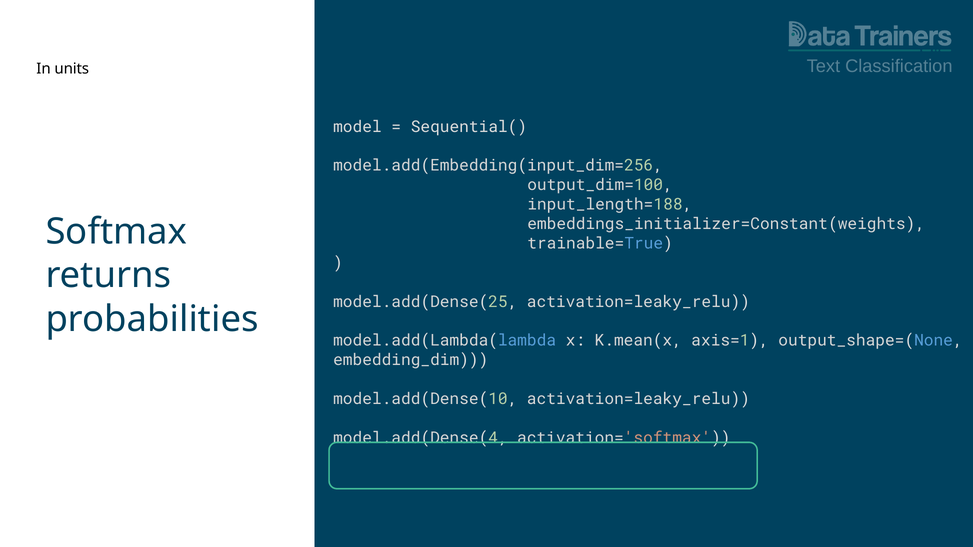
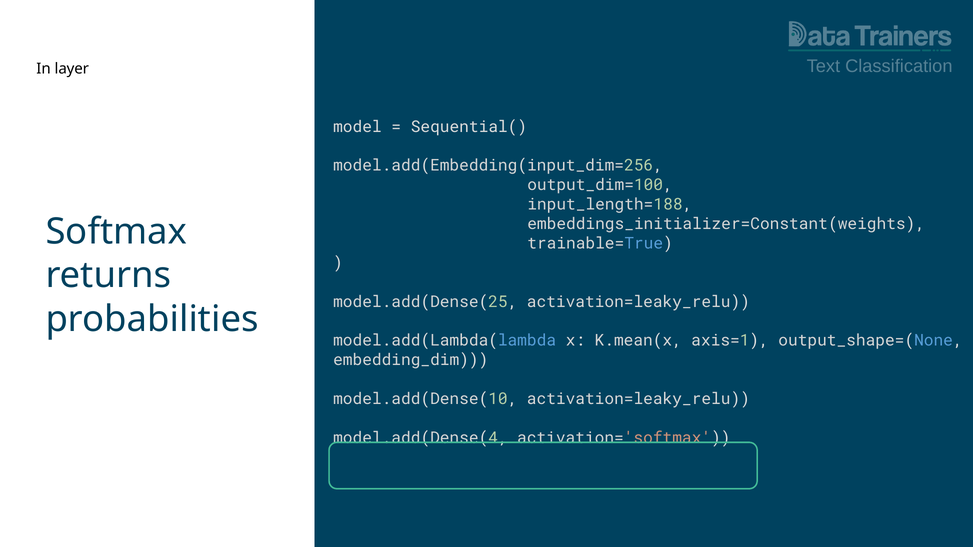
units: units -> layer
